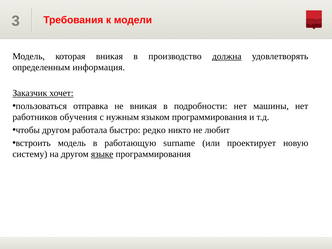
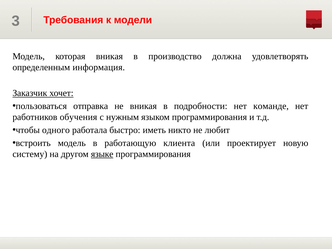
должна underline: present -> none
машины: машины -> команде
чтобы другом: другом -> одного
редко: редко -> иметь
surname: surname -> клиента
